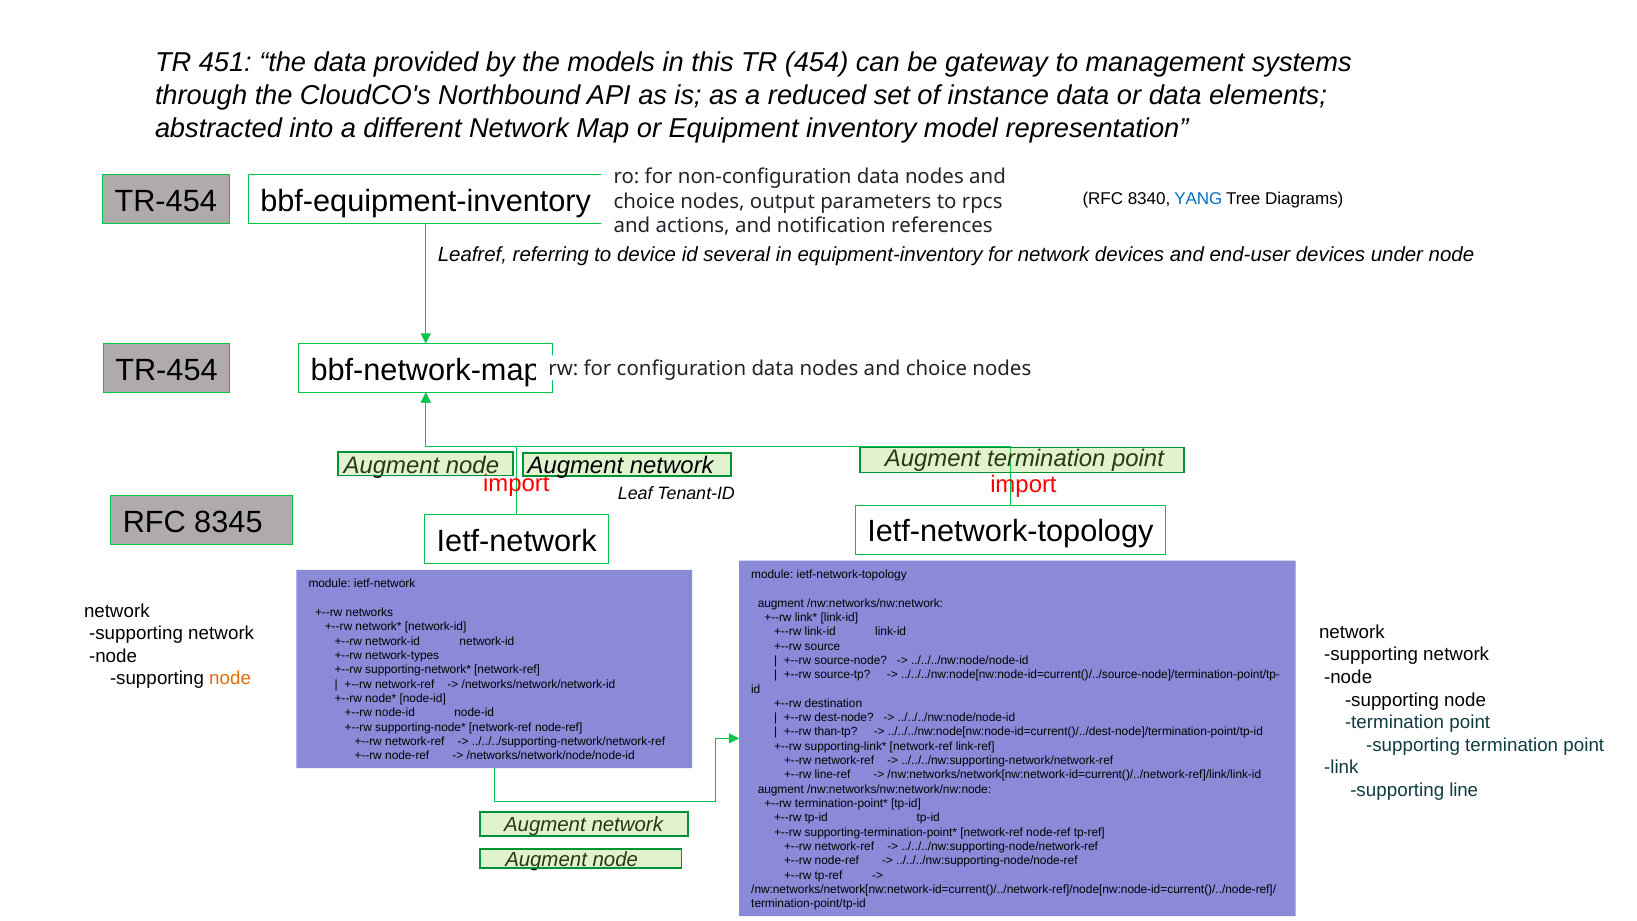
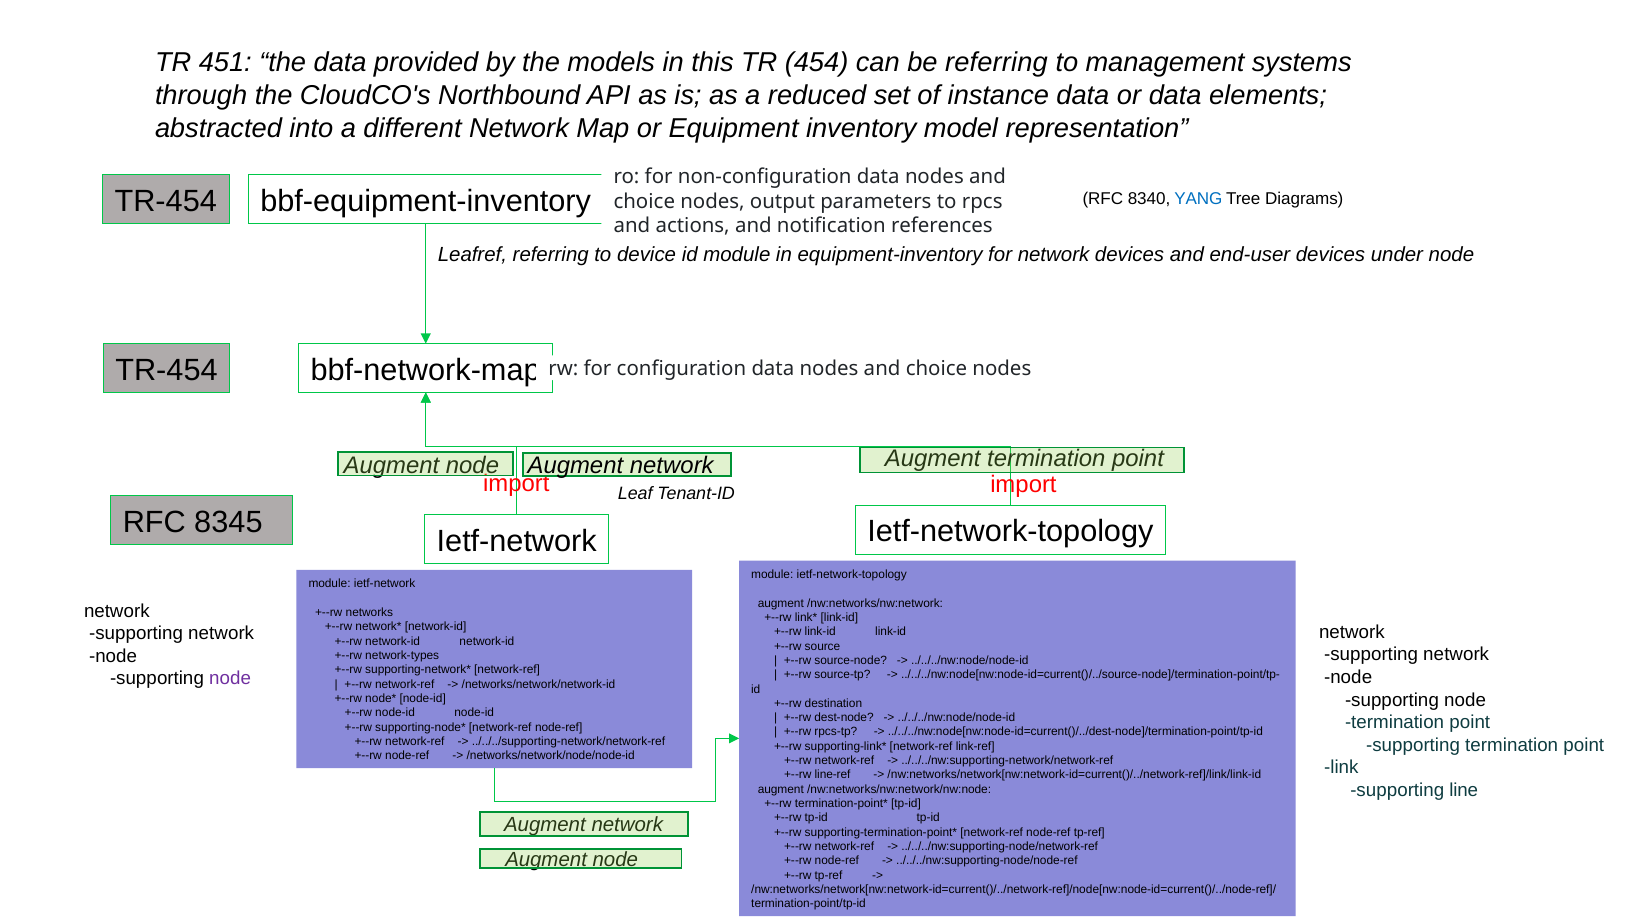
be gateway: gateway -> referring
id several: several -> module
node at (230, 678) colour: orange -> purple
than-tp: than-tp -> rpcs-tp
